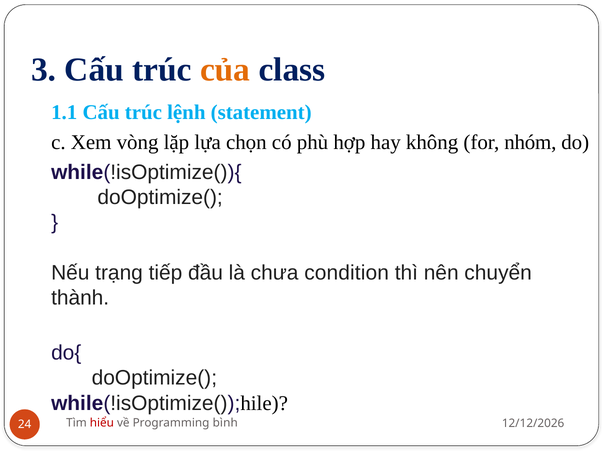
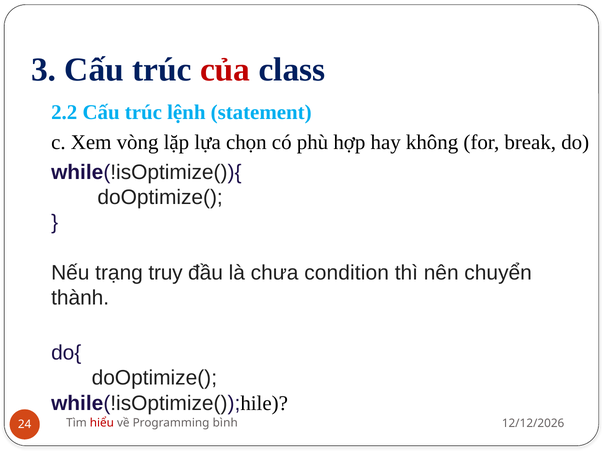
của colour: orange -> red
1.1: 1.1 -> 2.2
nhóm: nhóm -> break
tiếp: tiếp -> truy
